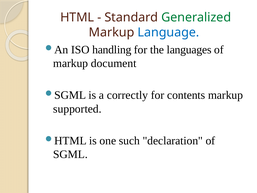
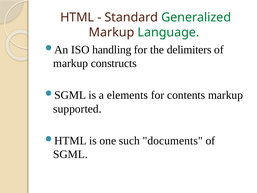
Language colour: blue -> green
languages: languages -> delimiters
document: document -> constructs
correctly: correctly -> elements
declaration: declaration -> documents
